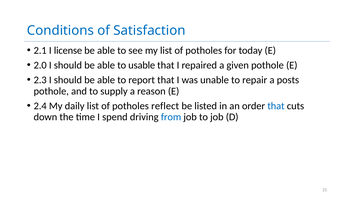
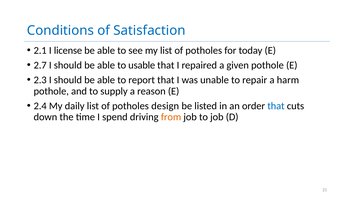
2.0: 2.0 -> 2.7
posts: posts -> harm
reflect: reflect -> design
from colour: blue -> orange
